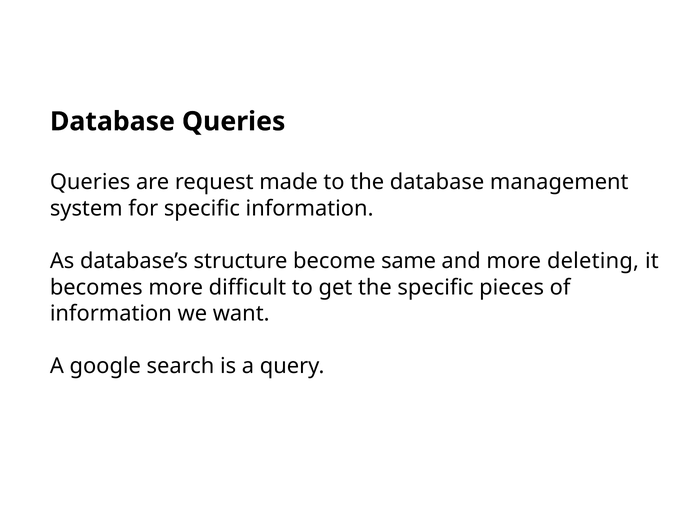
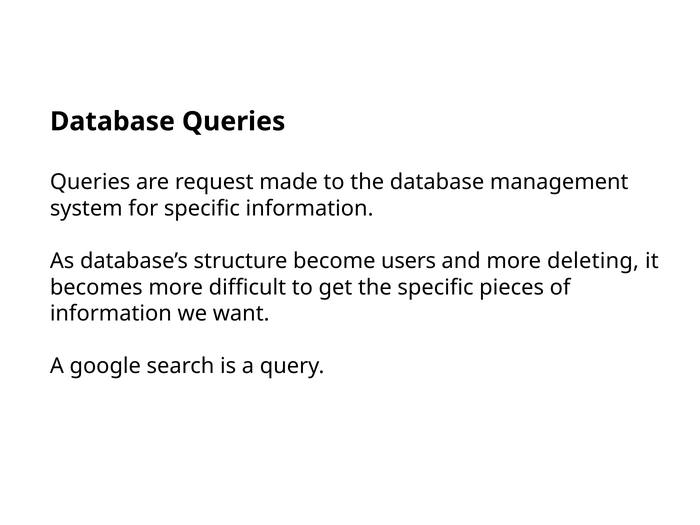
same: same -> users
